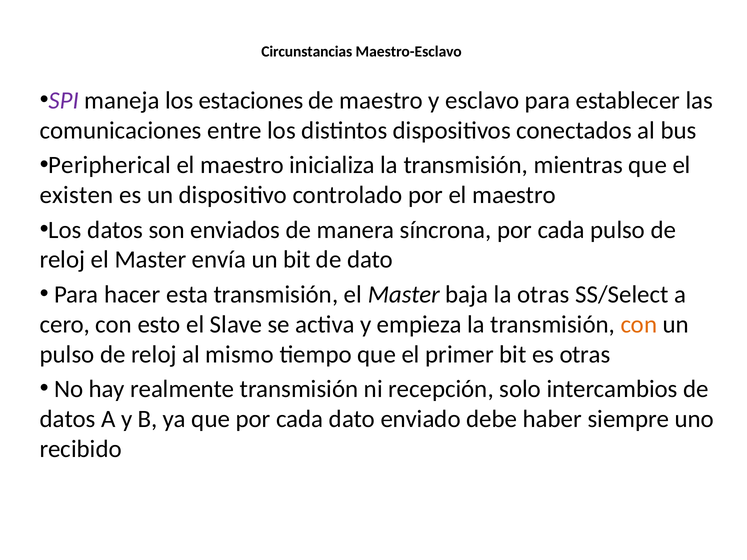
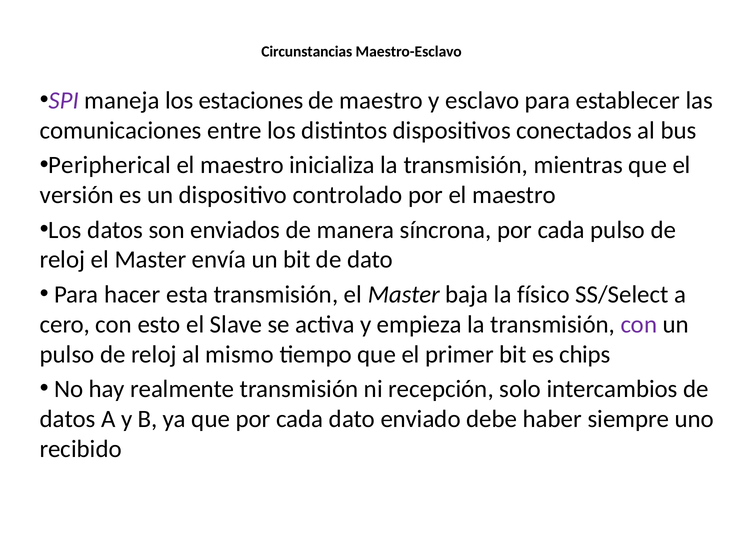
existen: existen -> versión
la otras: otras -> físico
con at (639, 325) colour: orange -> purple
es otras: otras -> chips
